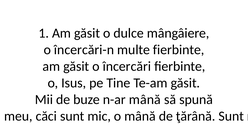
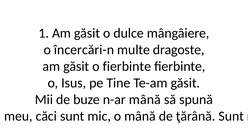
multe fierbinte: fierbinte -> dragoste
o încercări: încercări -> fierbinte
